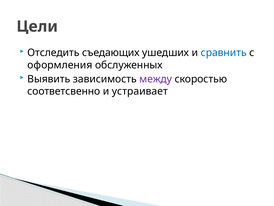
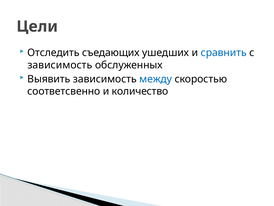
оформления at (60, 65): оформления -> зависимость
между colour: purple -> blue
устраивает: устраивает -> количество
